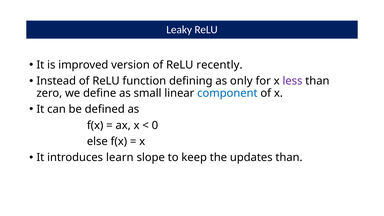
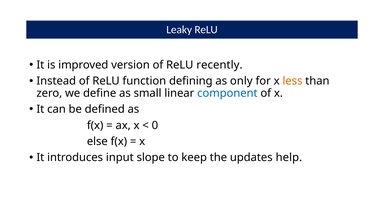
less colour: purple -> orange
learn: learn -> input
updates than: than -> help
